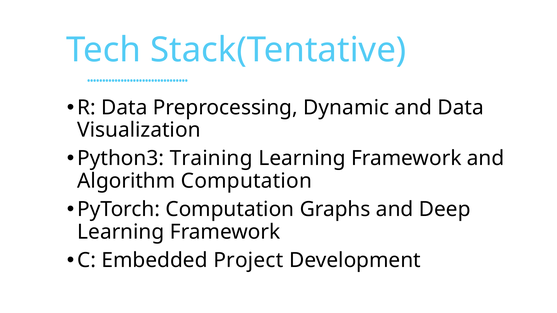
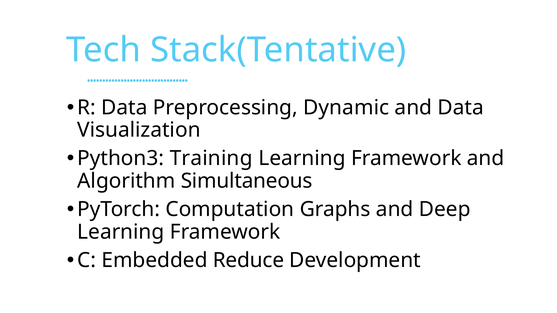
Algorithm Computation: Computation -> Simultaneous
Project: Project -> Reduce
